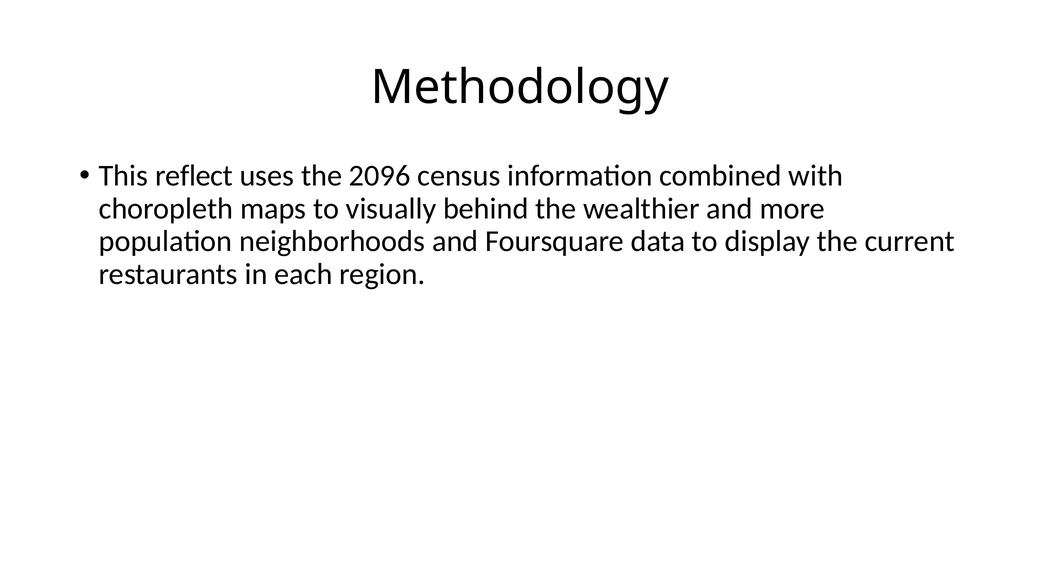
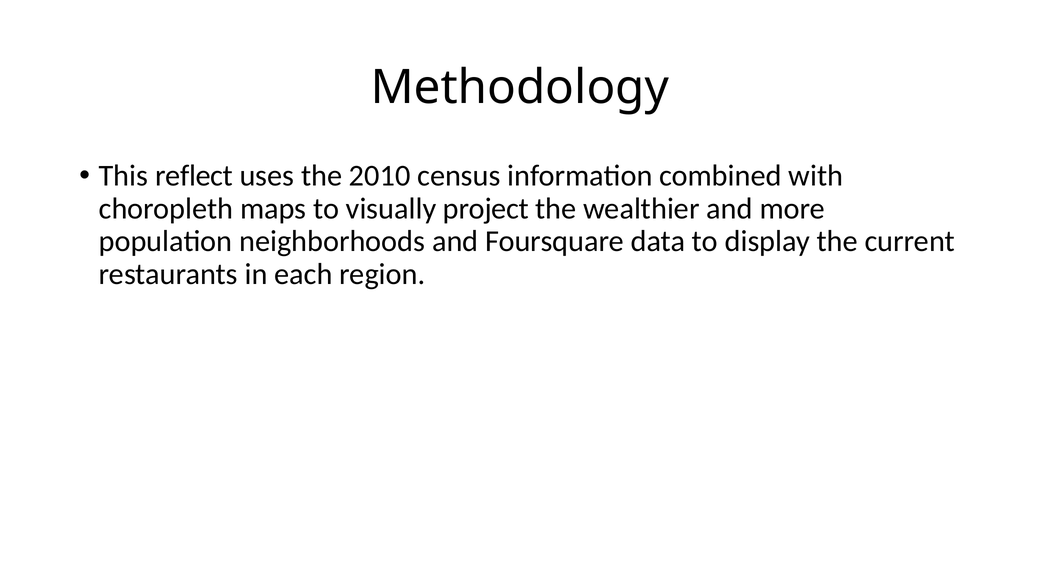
2096: 2096 -> 2010
behind: behind -> project
